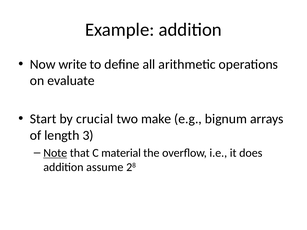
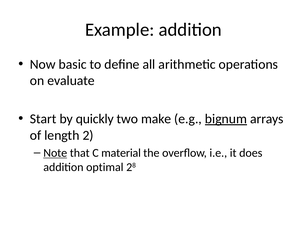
write: write -> basic
crucial: crucial -> quickly
bignum underline: none -> present
3: 3 -> 2
assume: assume -> optimal
